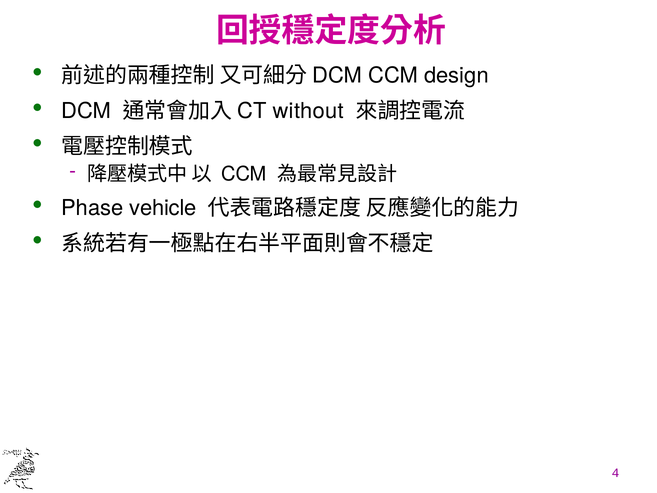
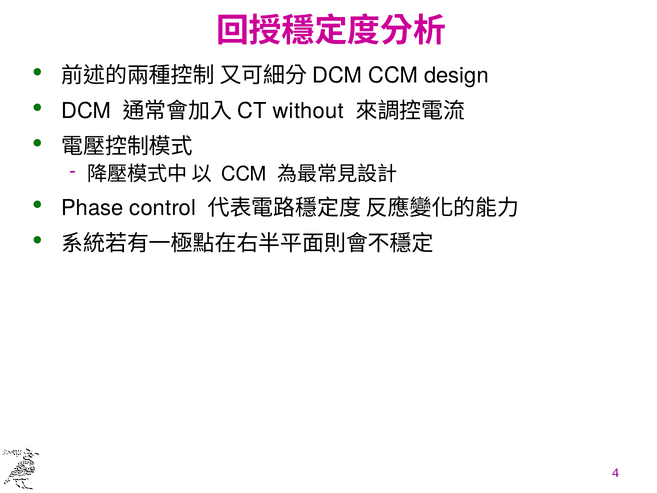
vehicle: vehicle -> control
